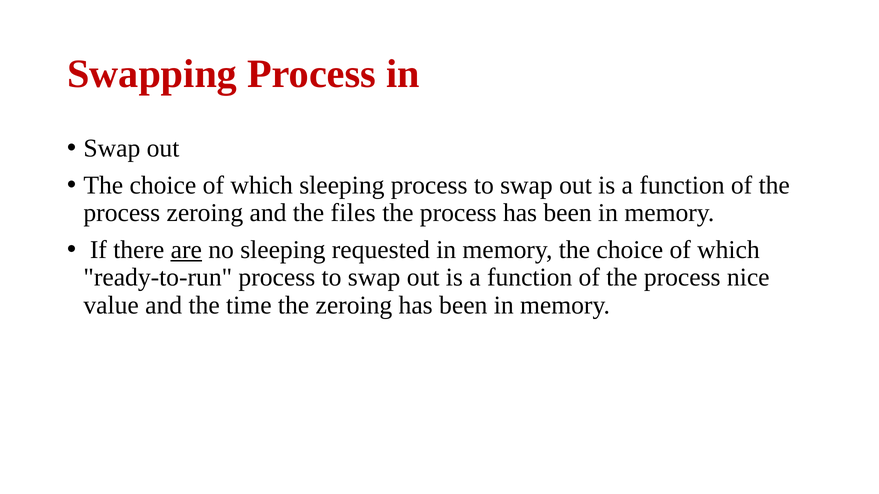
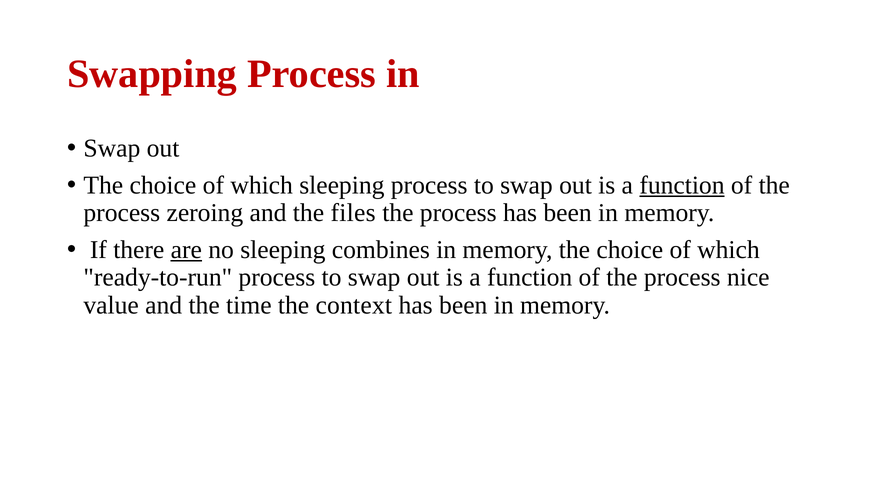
function at (682, 185) underline: none -> present
requested: requested -> combines
the zeroing: zeroing -> context
